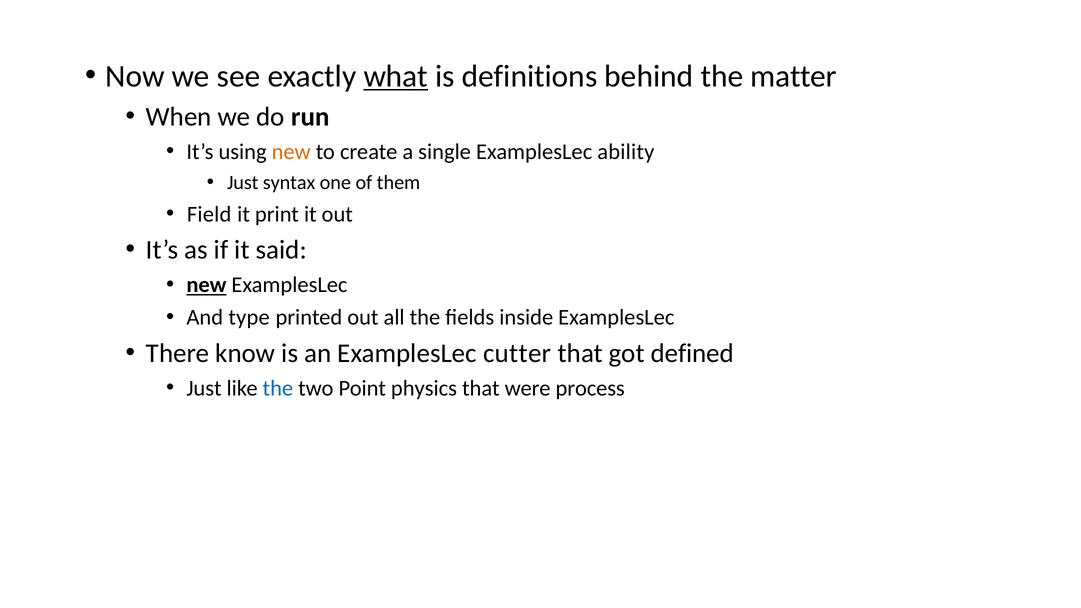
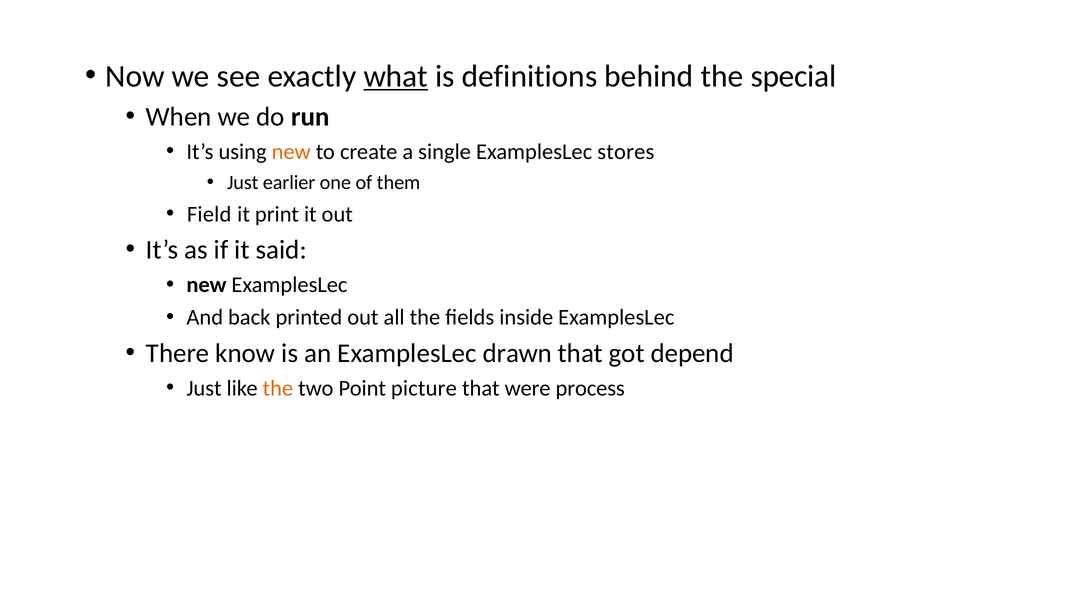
matter: matter -> special
ability: ability -> stores
syntax: syntax -> earlier
new at (206, 285) underline: present -> none
type: type -> back
cutter: cutter -> drawn
defined: defined -> depend
the at (278, 388) colour: blue -> orange
physics: physics -> picture
